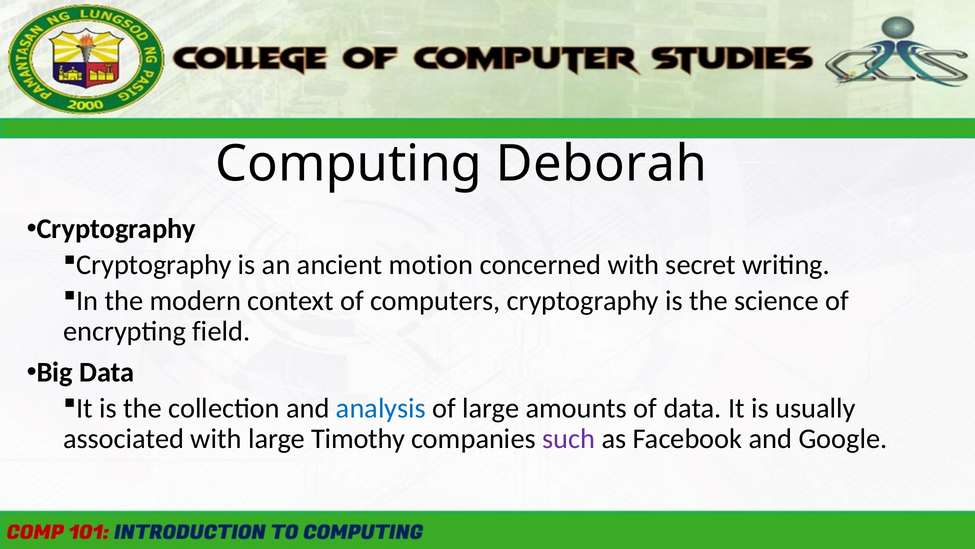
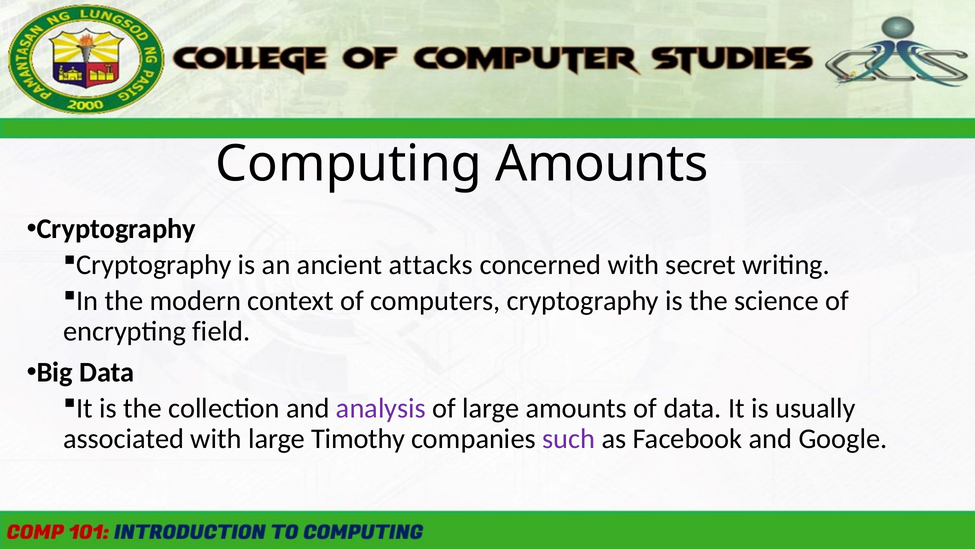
Computing Deborah: Deborah -> Amounts
motion: motion -> attacks
analysis colour: blue -> purple
